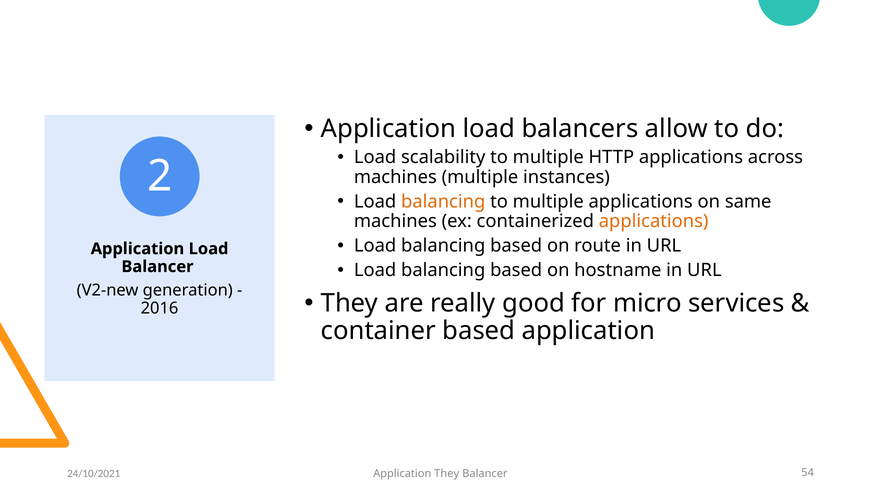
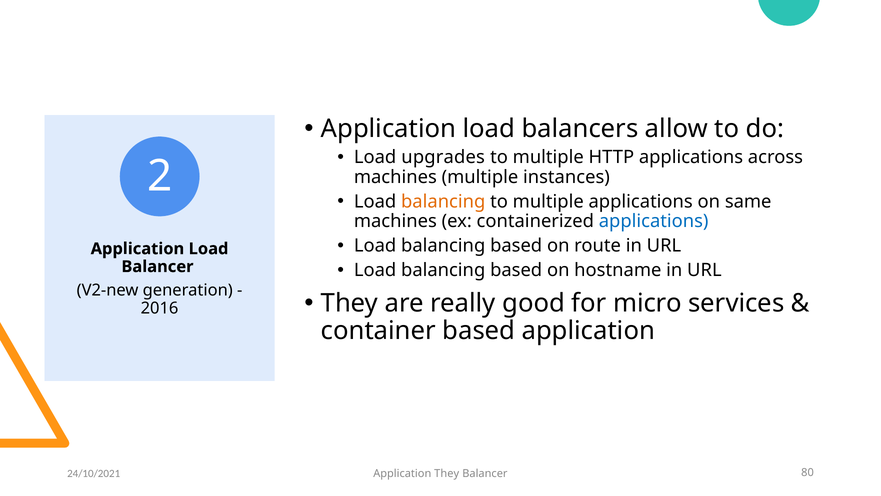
scalability: scalability -> upgrades
applications at (654, 221) colour: orange -> blue
54: 54 -> 80
